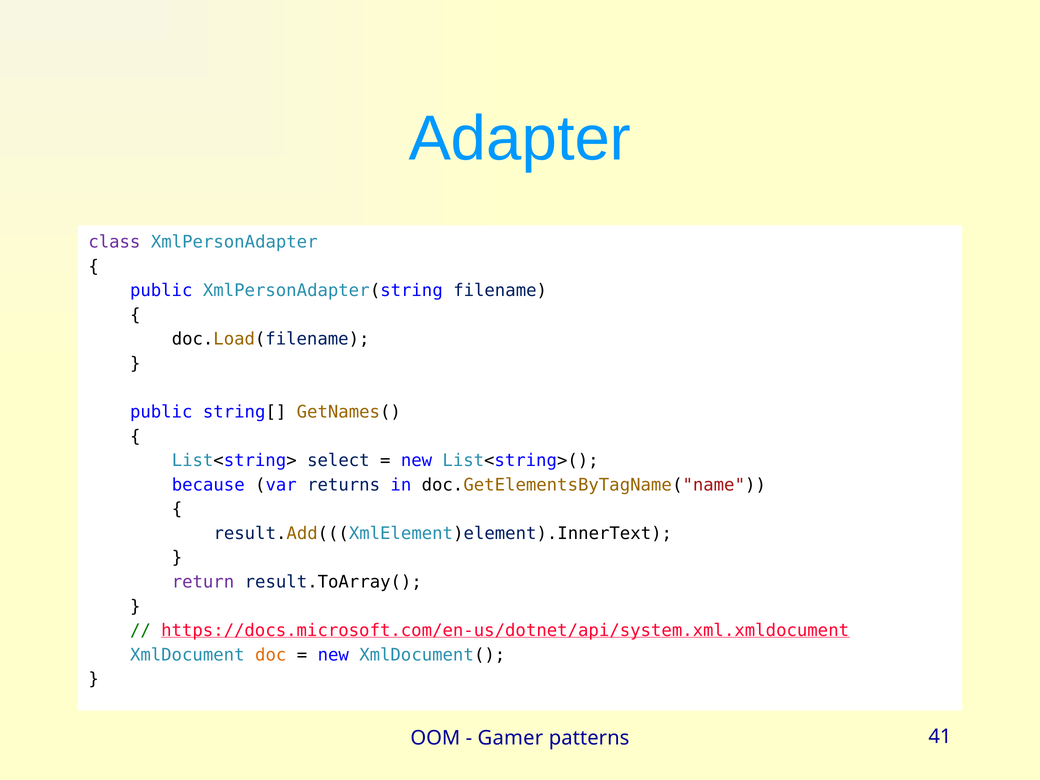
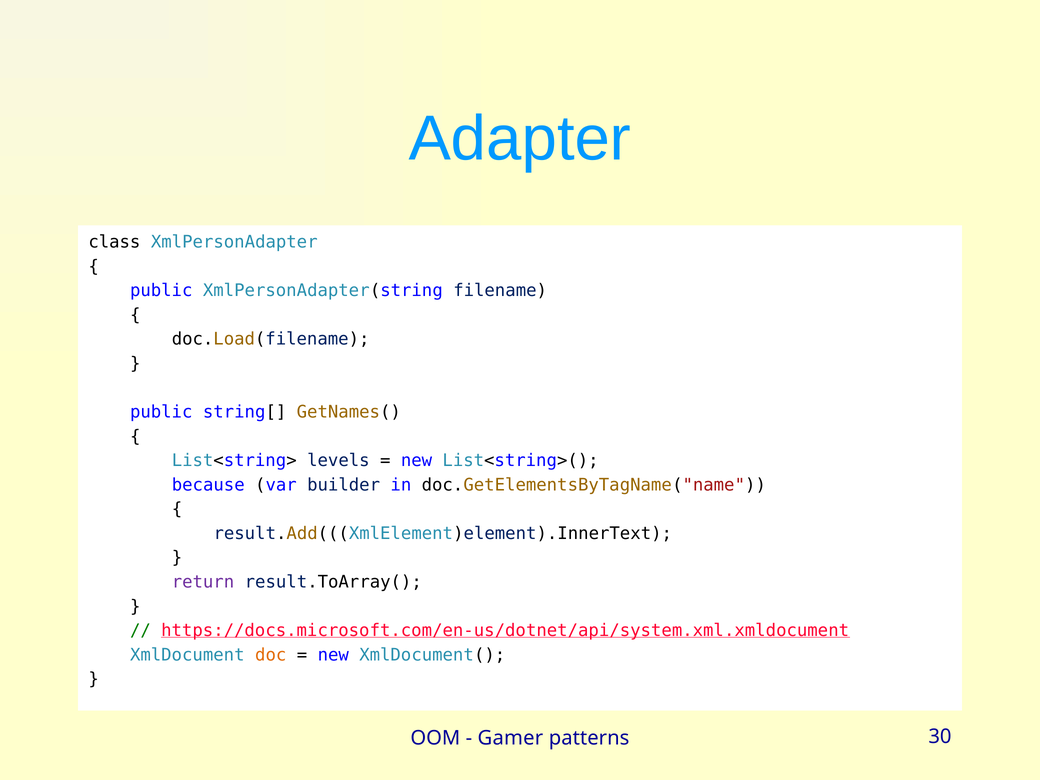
class colour: purple -> black
select: select -> levels
returns: returns -> builder
41: 41 -> 30
